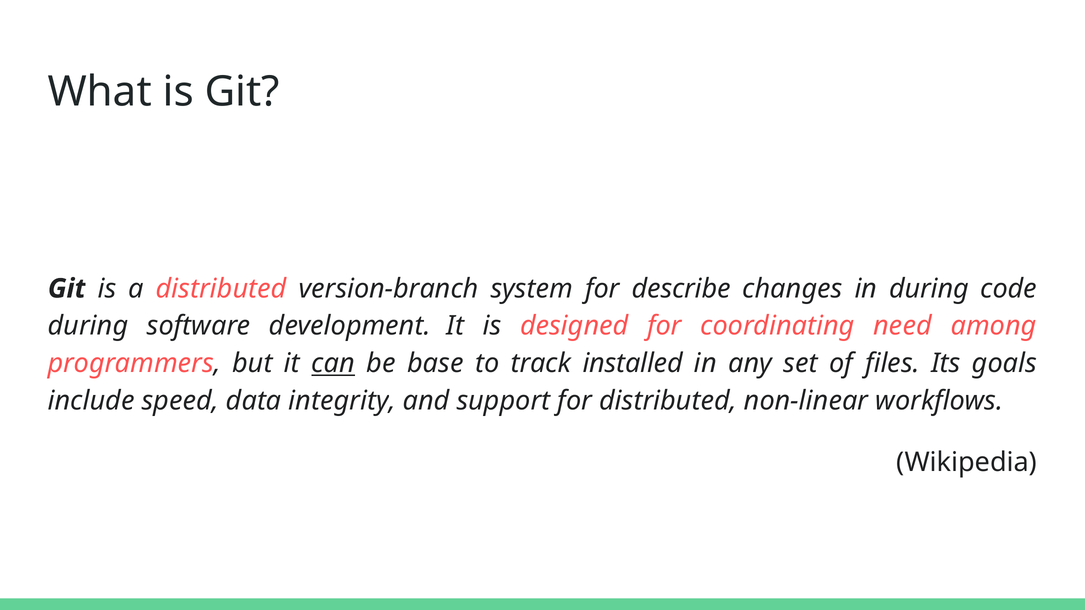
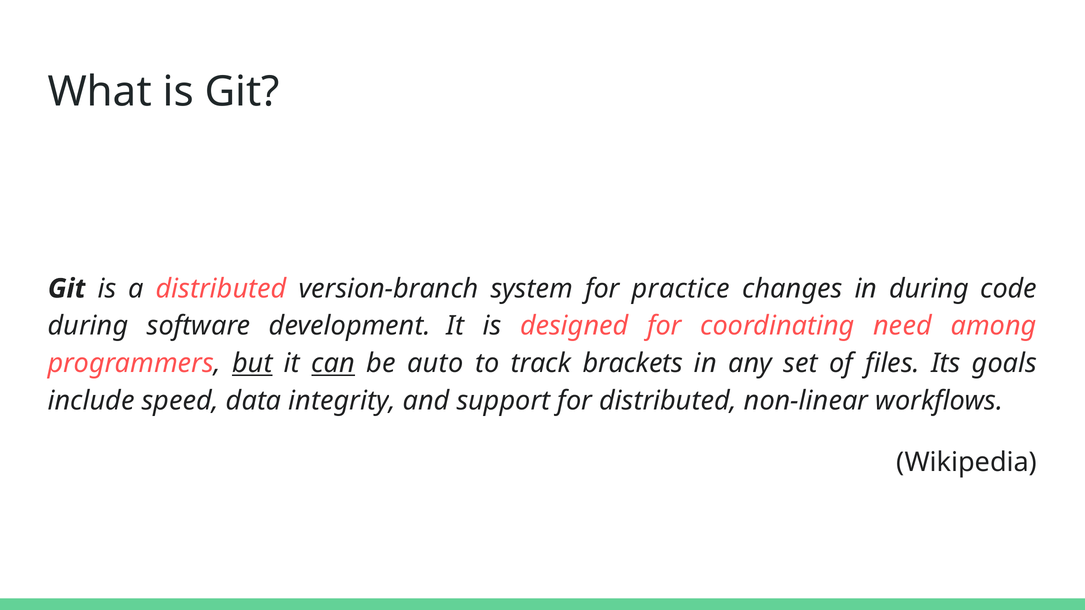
describe: describe -> practice
but underline: none -> present
base: base -> auto
installed: installed -> brackets
